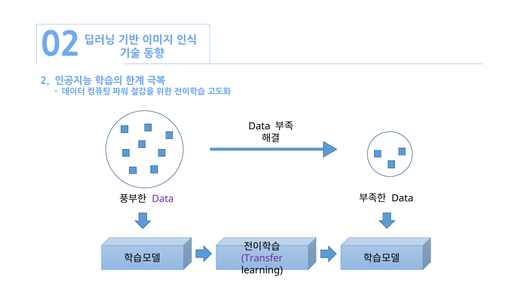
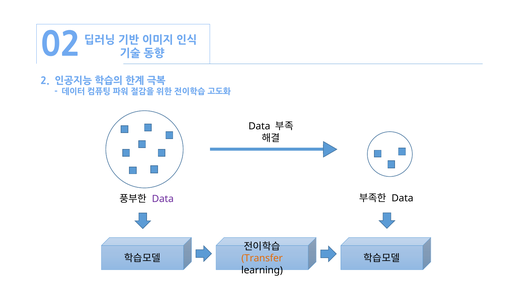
Transfer colour: purple -> orange
